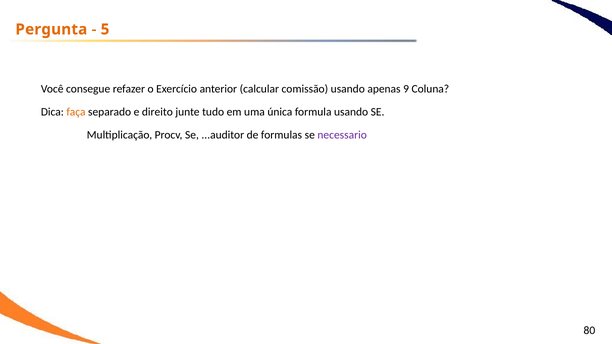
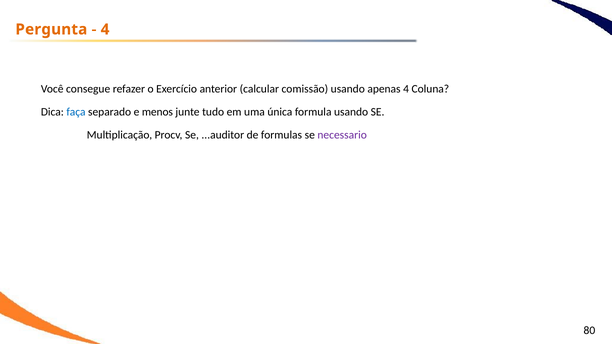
5 at (105, 29): 5 -> 4
apenas 9: 9 -> 4
faça colour: orange -> blue
direito: direito -> menos
